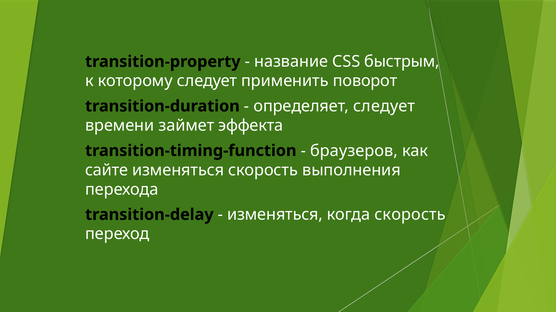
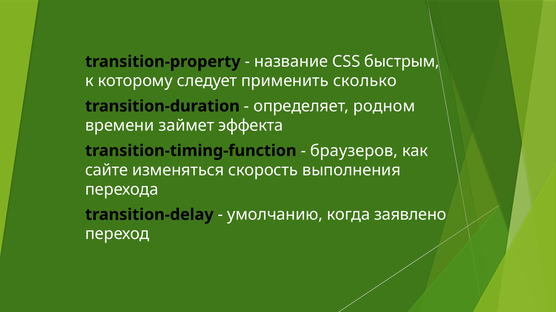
поворот: поворот -> сколько
определяет следует: следует -> родном
изменяться at (275, 215): изменяться -> умолчанию
когда скорость: скорость -> заявлено
